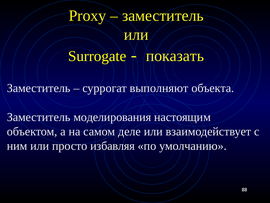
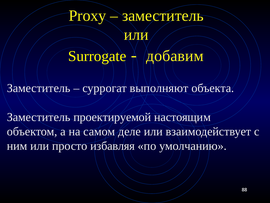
показать: показать -> добавим
моделирования: моделирования -> проектируемой
